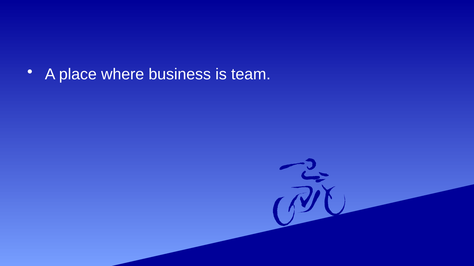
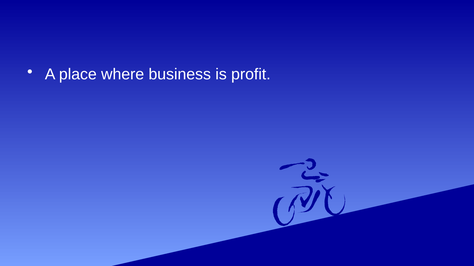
team: team -> profit
